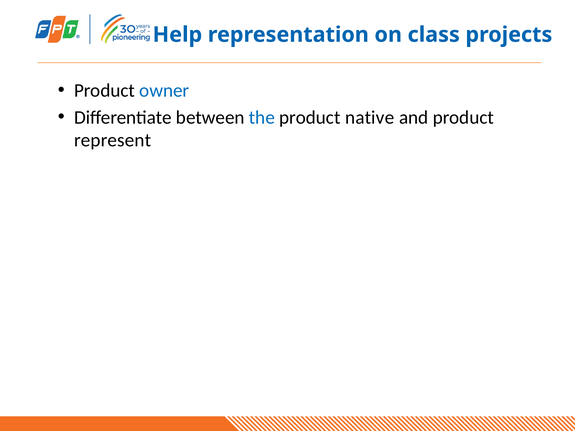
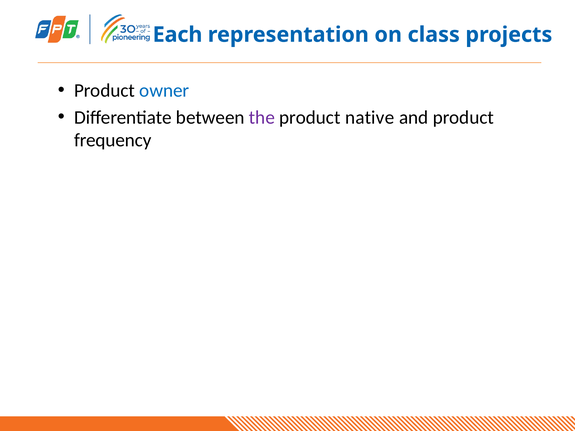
Help: Help -> Each
the colour: blue -> purple
represent: represent -> frequency
